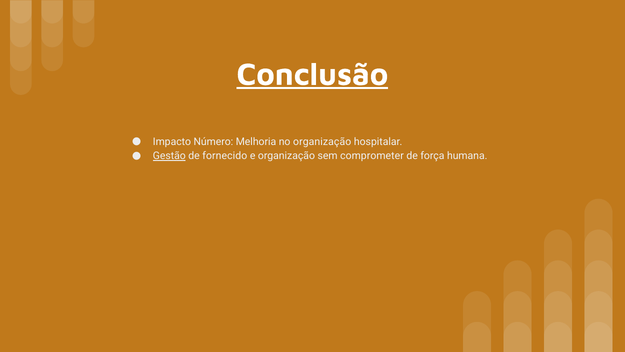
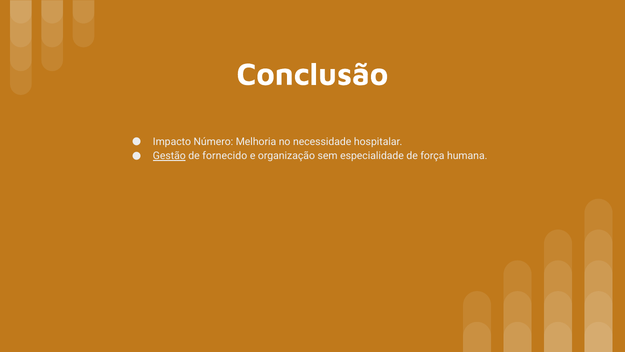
Conclusão underline: present -> none
no organização: organização -> necessidade
comprometer: comprometer -> especialidade
